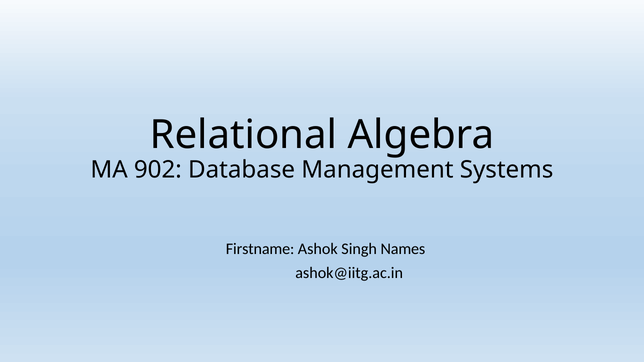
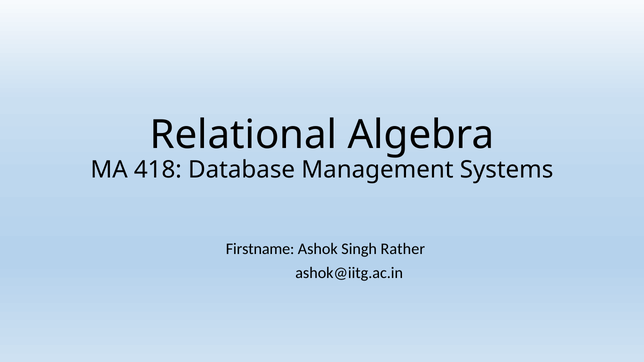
902: 902 -> 418
Names: Names -> Rather
